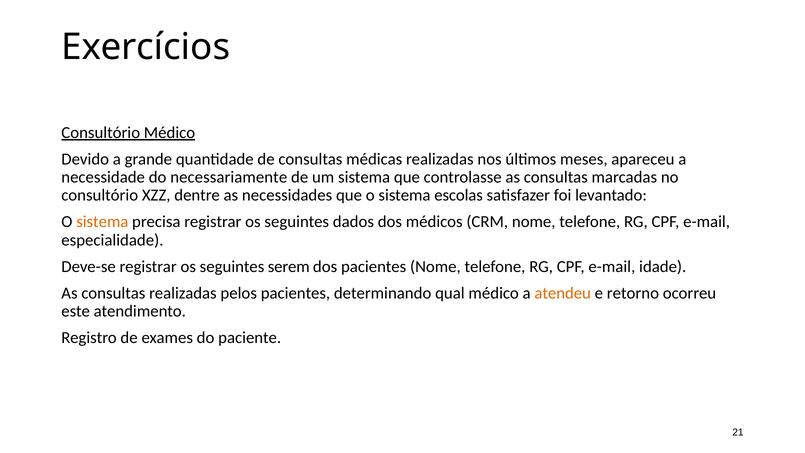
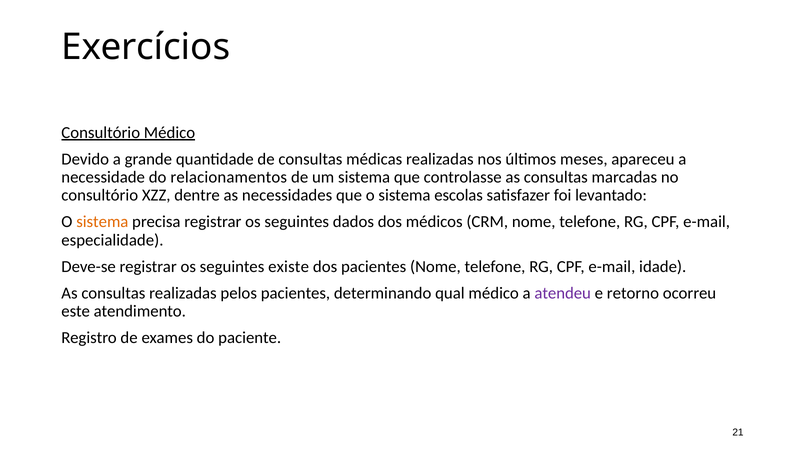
necessariamente: necessariamente -> relacionamentos
serem: serem -> existe
atendeu colour: orange -> purple
